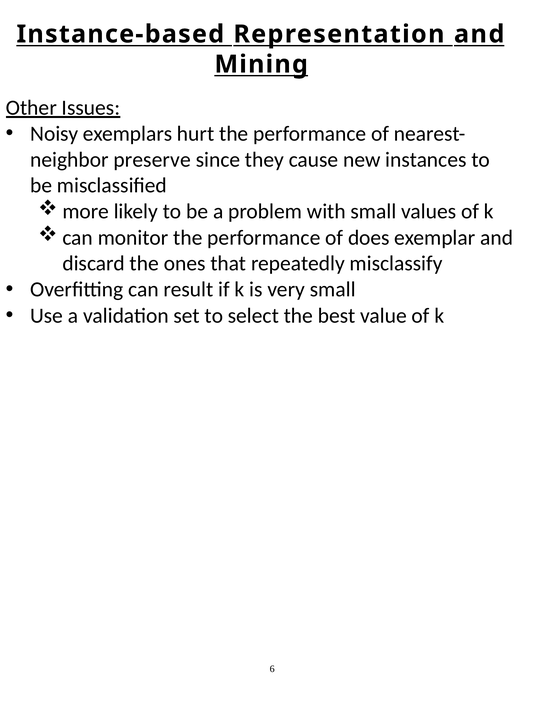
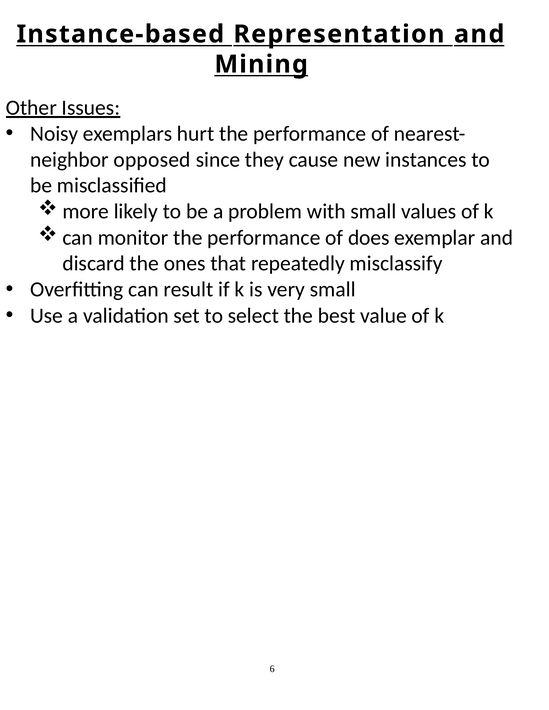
preserve: preserve -> opposed
